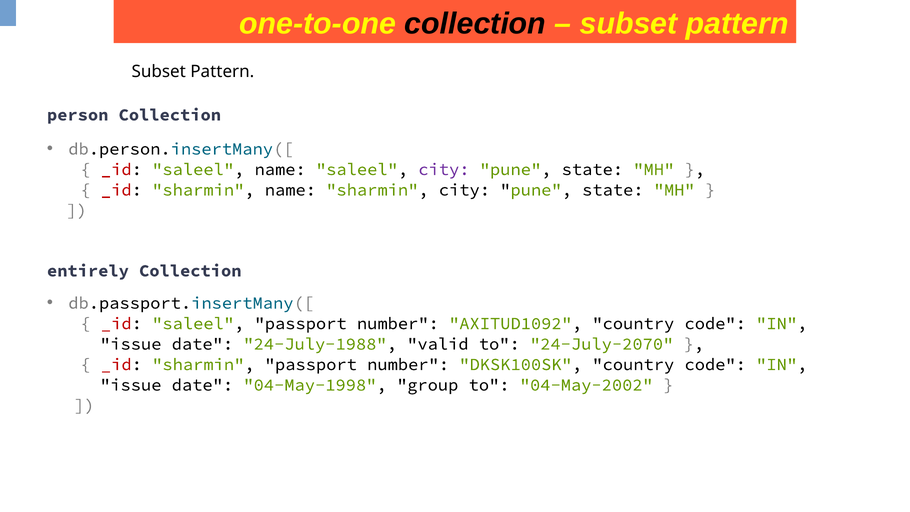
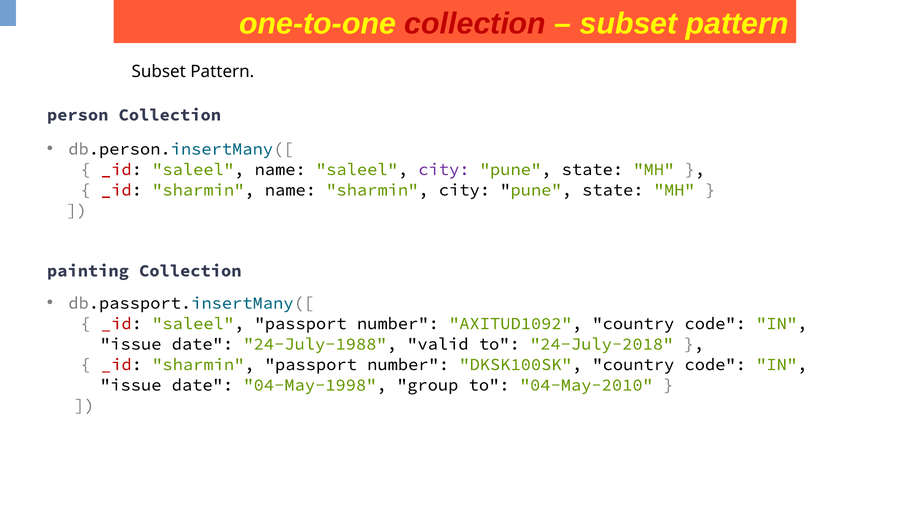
collection at (475, 24) colour: black -> red
entirely: entirely -> painting
24-July-2070: 24-July-2070 -> 24-July-2018
04-May-2002: 04-May-2002 -> 04-May-2010
